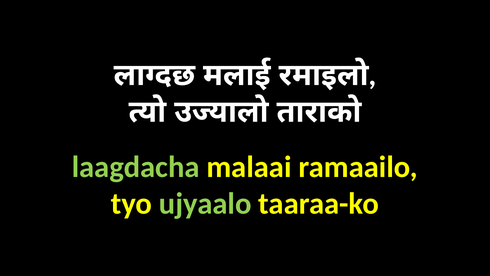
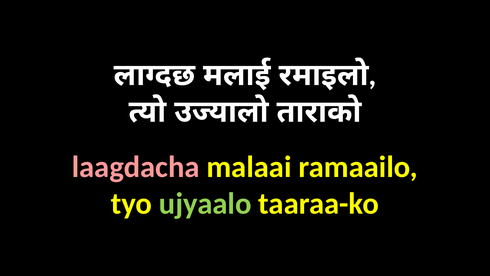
laagdacha colour: light green -> pink
